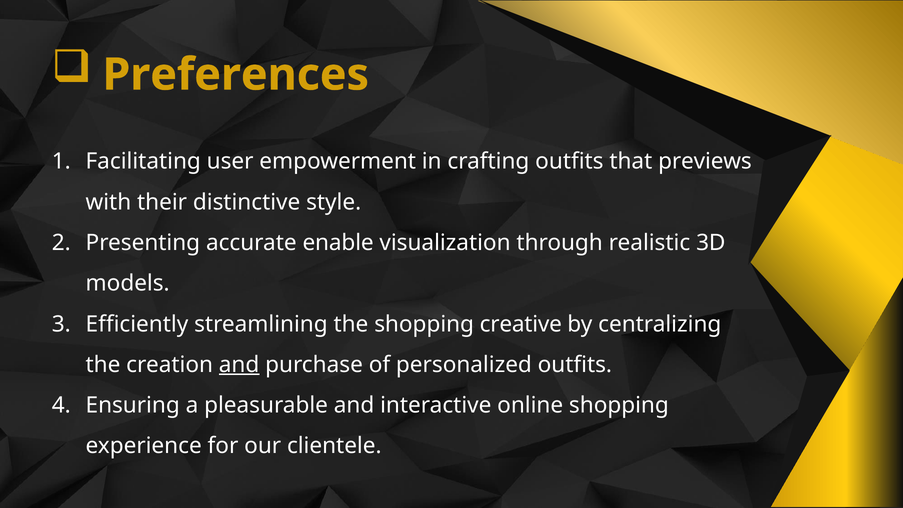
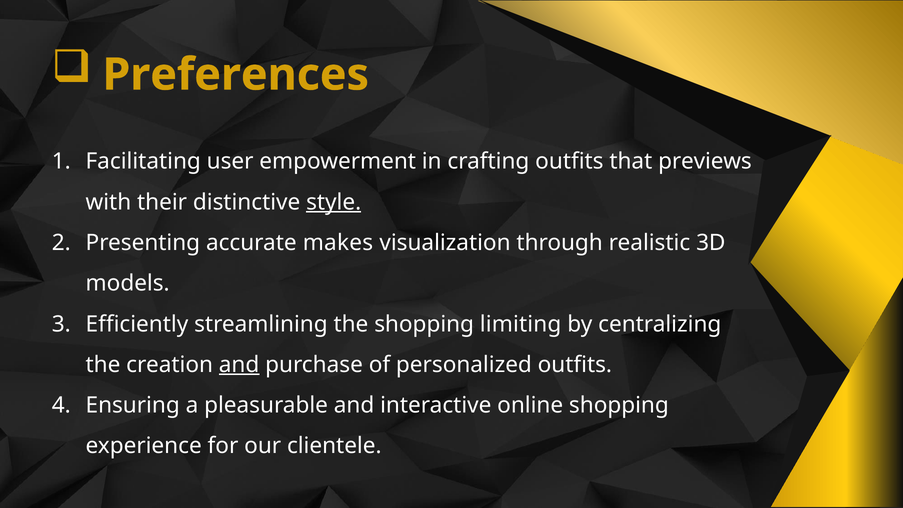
style underline: none -> present
enable: enable -> makes
creative: creative -> limiting
